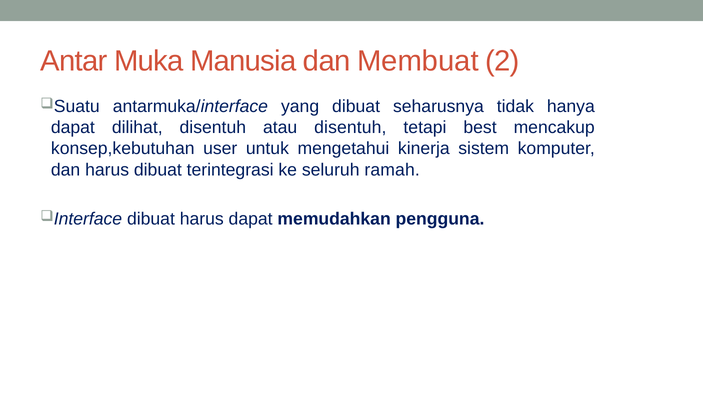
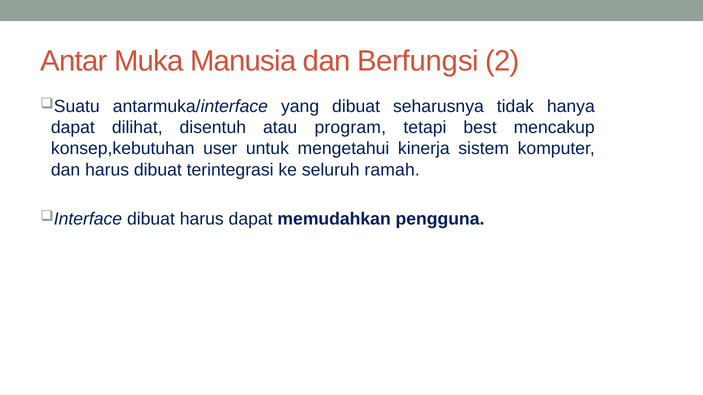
Membuat: Membuat -> Berfungsi
atau disentuh: disentuh -> program
